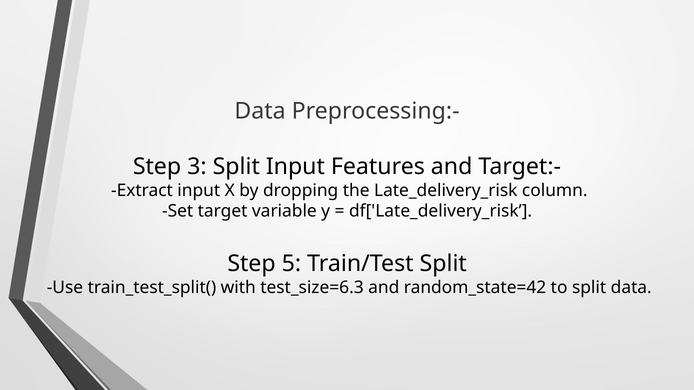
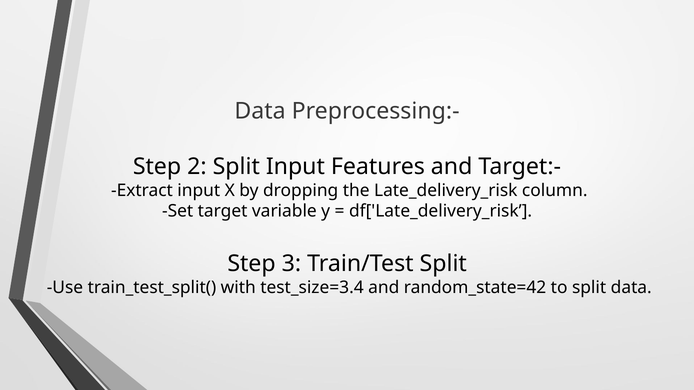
3: 3 -> 2
5: 5 -> 3
test_size=6.3: test_size=6.3 -> test_size=3.4
